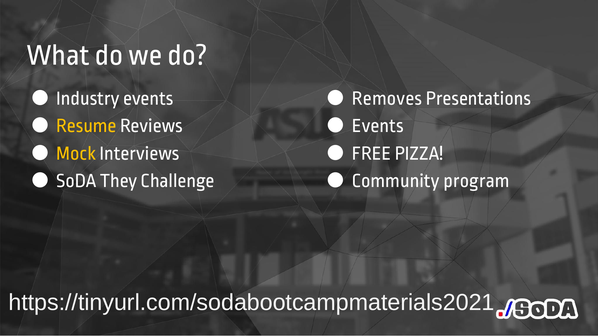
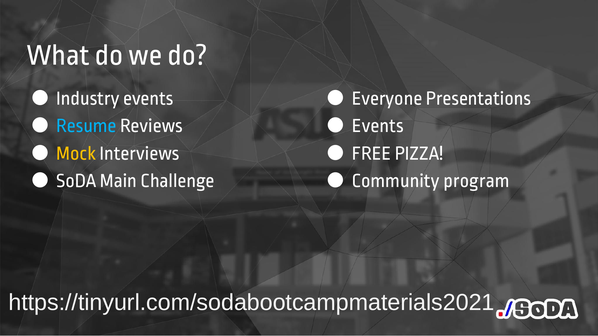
Removes: Removes -> Everyone
Resume colour: yellow -> light blue
They: They -> Main
